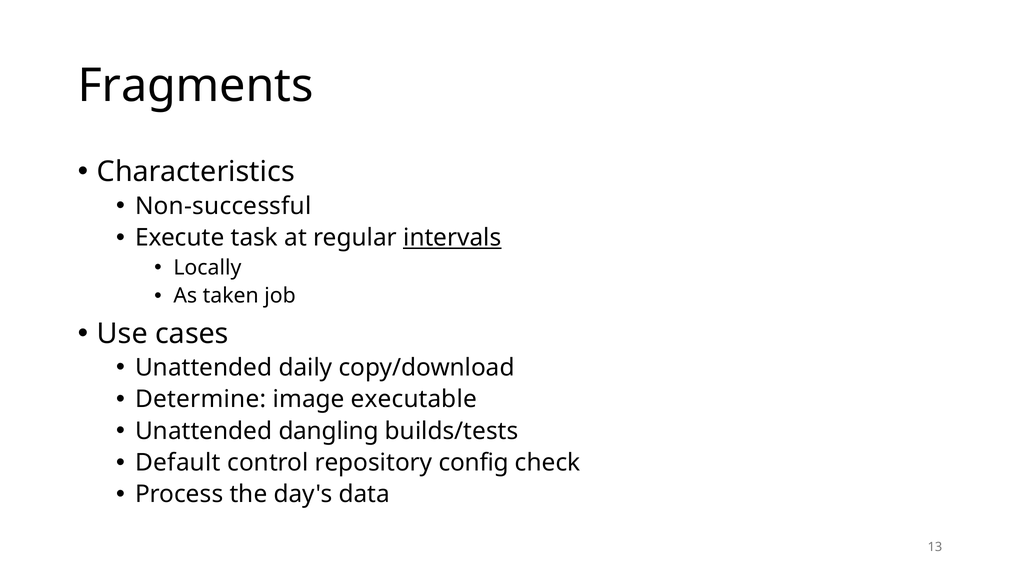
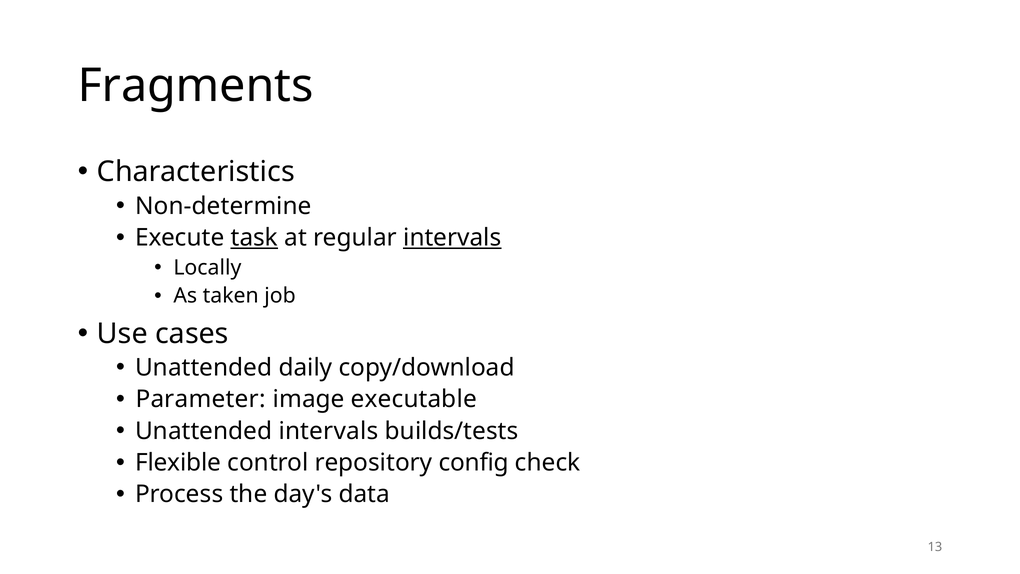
Non-successful: Non-successful -> Non-determine
task underline: none -> present
Determine: Determine -> Parameter
Unattended dangling: dangling -> intervals
Default: Default -> Flexible
